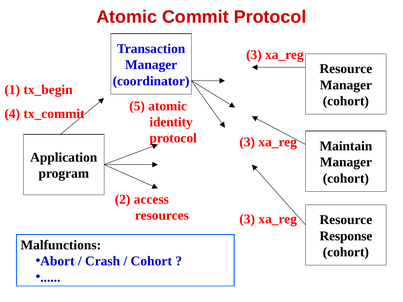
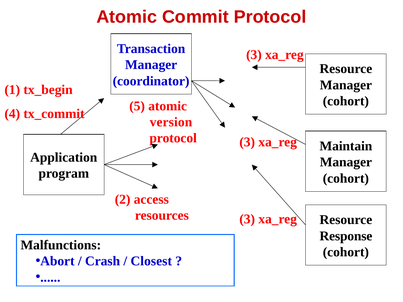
identity: identity -> version
Cohort at (151, 261): Cohort -> Closest
